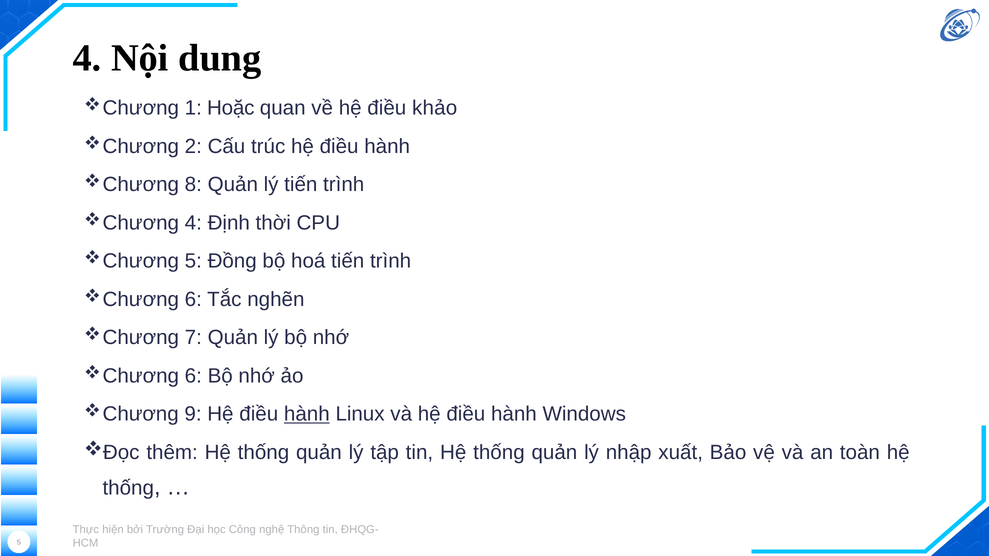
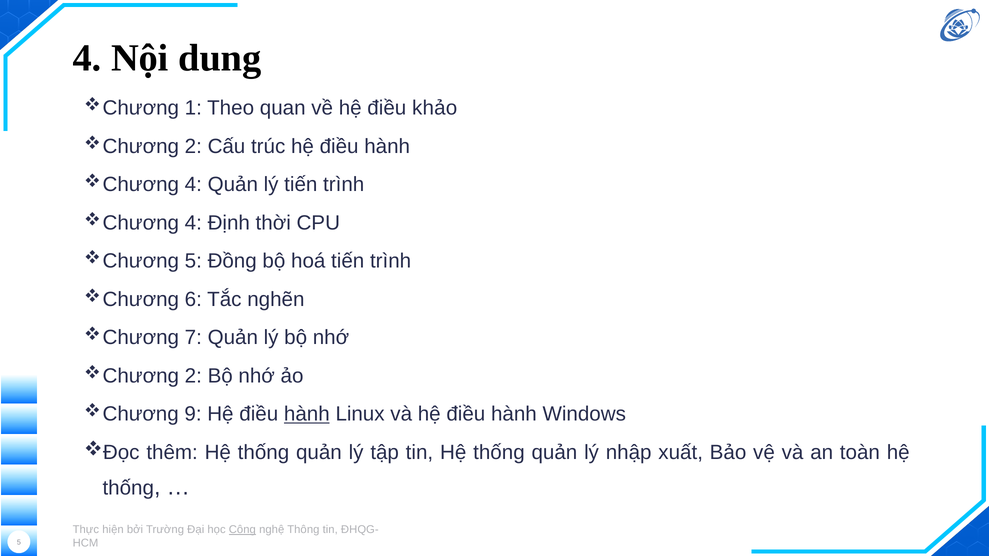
Hoặc: Hoặc -> Theo
8 at (193, 185): 8 -> 4
6 at (193, 376): 6 -> 2
Công underline: none -> present
